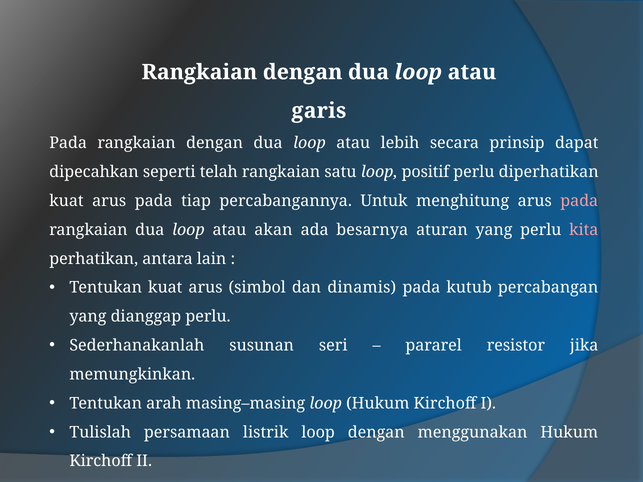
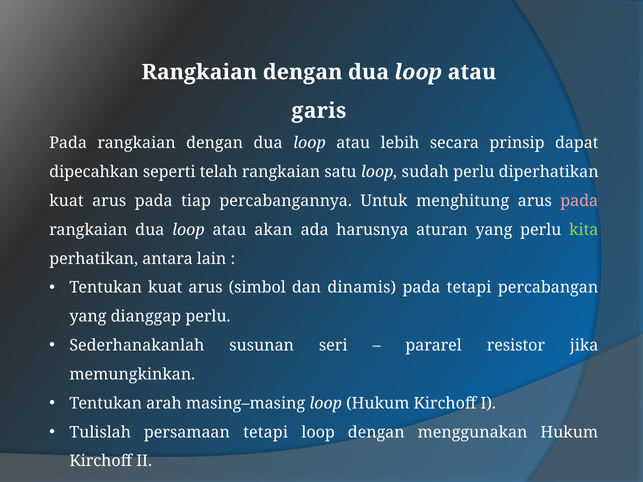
positif: positif -> sudah
besarnya: besarnya -> harusnya
kita colour: pink -> light green
pada kutub: kutub -> tetapi
persamaan listrik: listrik -> tetapi
